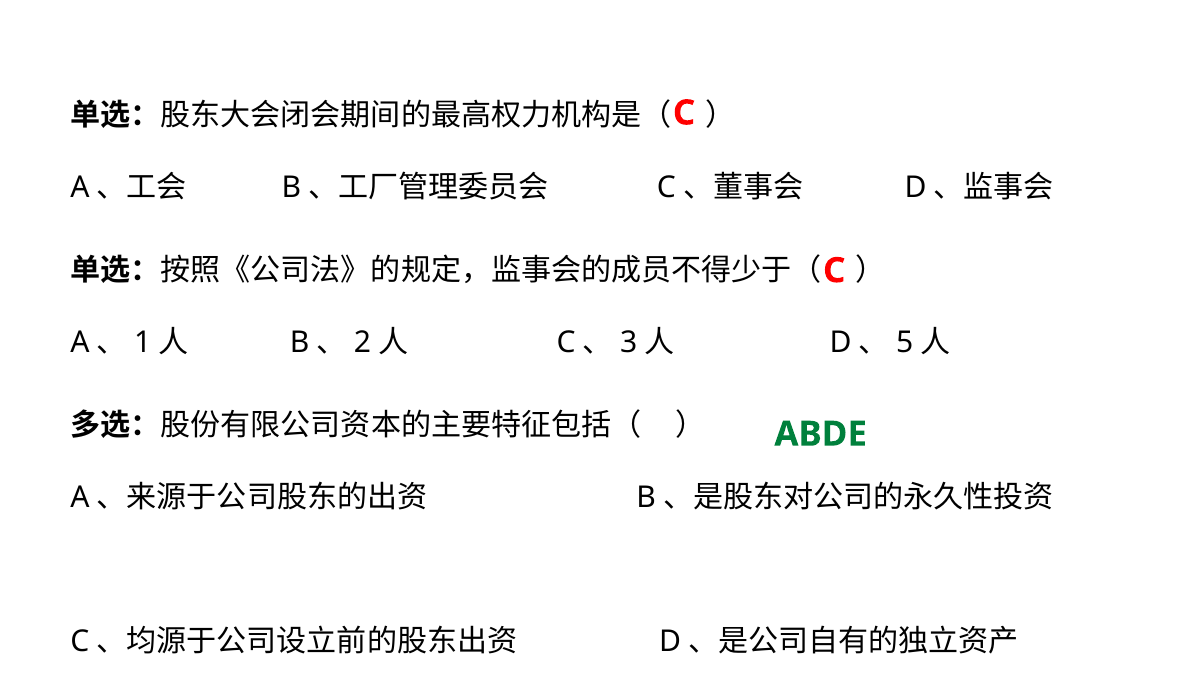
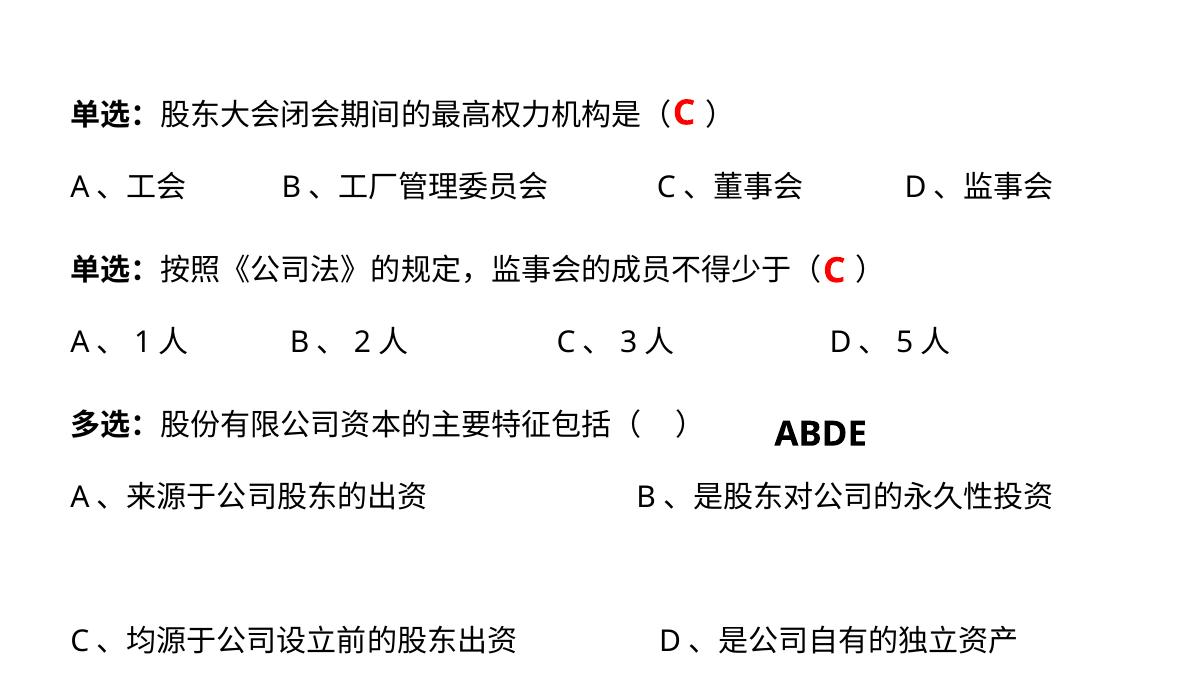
ABDE colour: green -> black
